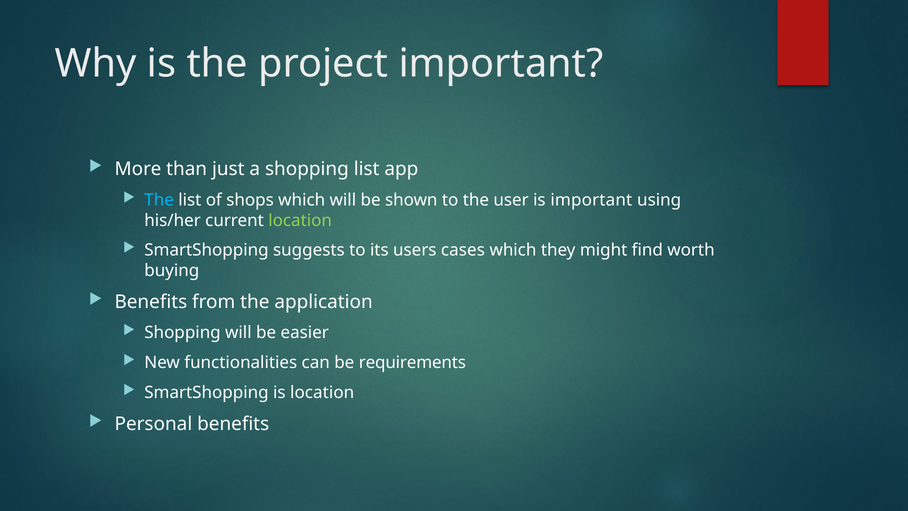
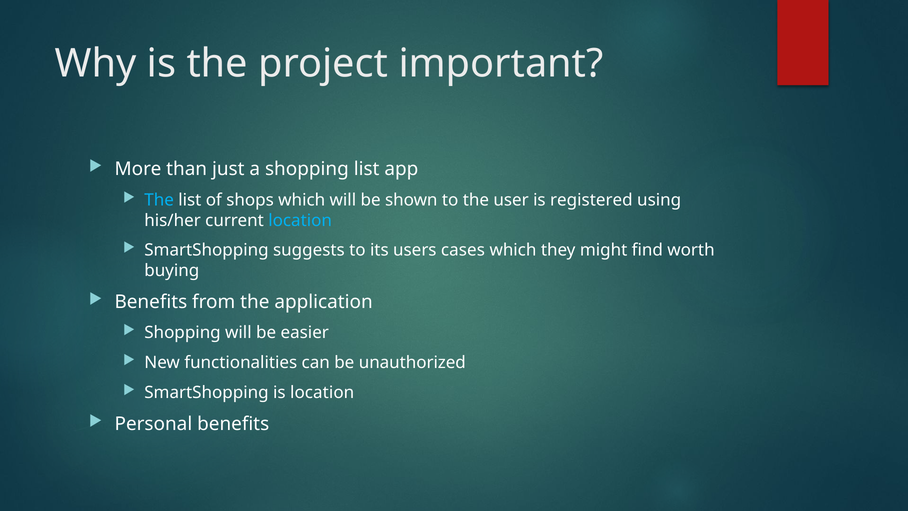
is important: important -> registered
location at (300, 220) colour: light green -> light blue
requirements: requirements -> unauthorized
